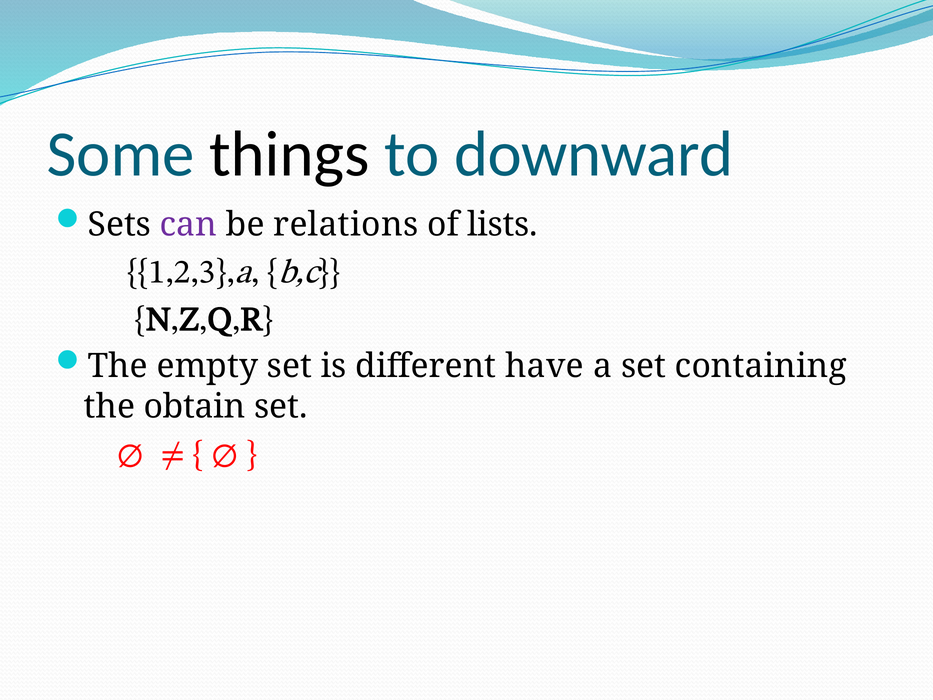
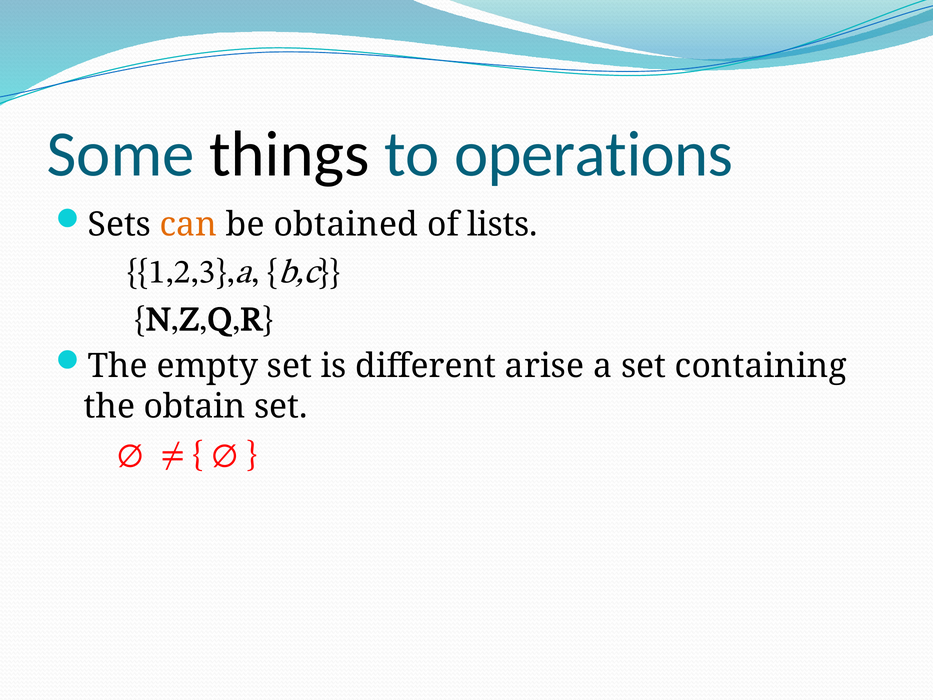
downward: downward -> operations
can colour: purple -> orange
relations: relations -> obtained
have: have -> arise
